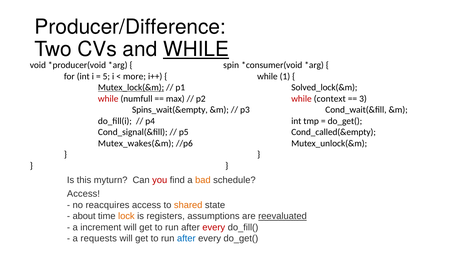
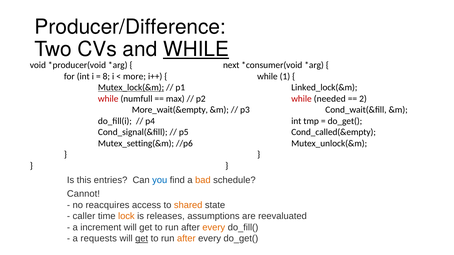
spin: spin -> next
5: 5 -> 8
Solved_lock(&m: Solved_lock(&m -> Linked_lock(&m
context: context -> needed
3: 3 -> 2
Spins_wait(&empty: Spins_wait(&empty -> More_wait(&empty
Mutex_wakes(&m: Mutex_wakes(&m -> Mutex_setting(&m
myturn: myturn -> entries
you colour: red -> blue
Access at (83, 194): Access -> Cannot
about: about -> caller
registers: registers -> releases
reevaluated underline: present -> none
every at (214, 228) colour: red -> orange
get at (142, 239) underline: none -> present
after at (186, 239) colour: blue -> orange
